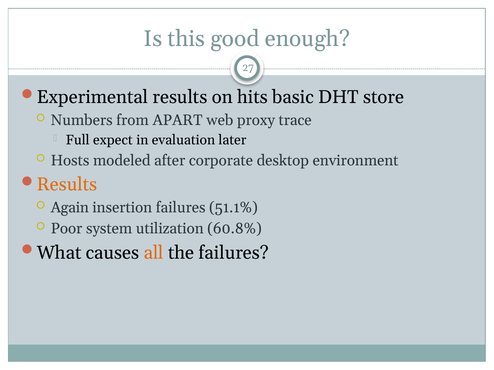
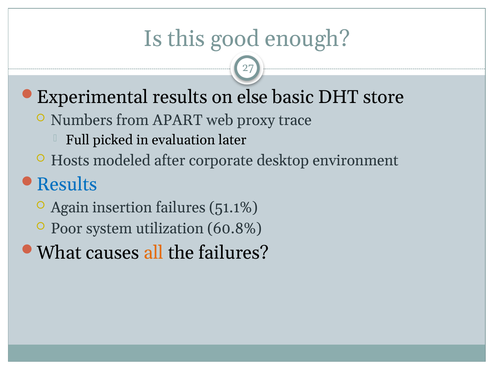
hits: hits -> else
expect: expect -> picked
Results at (67, 185) colour: orange -> blue
